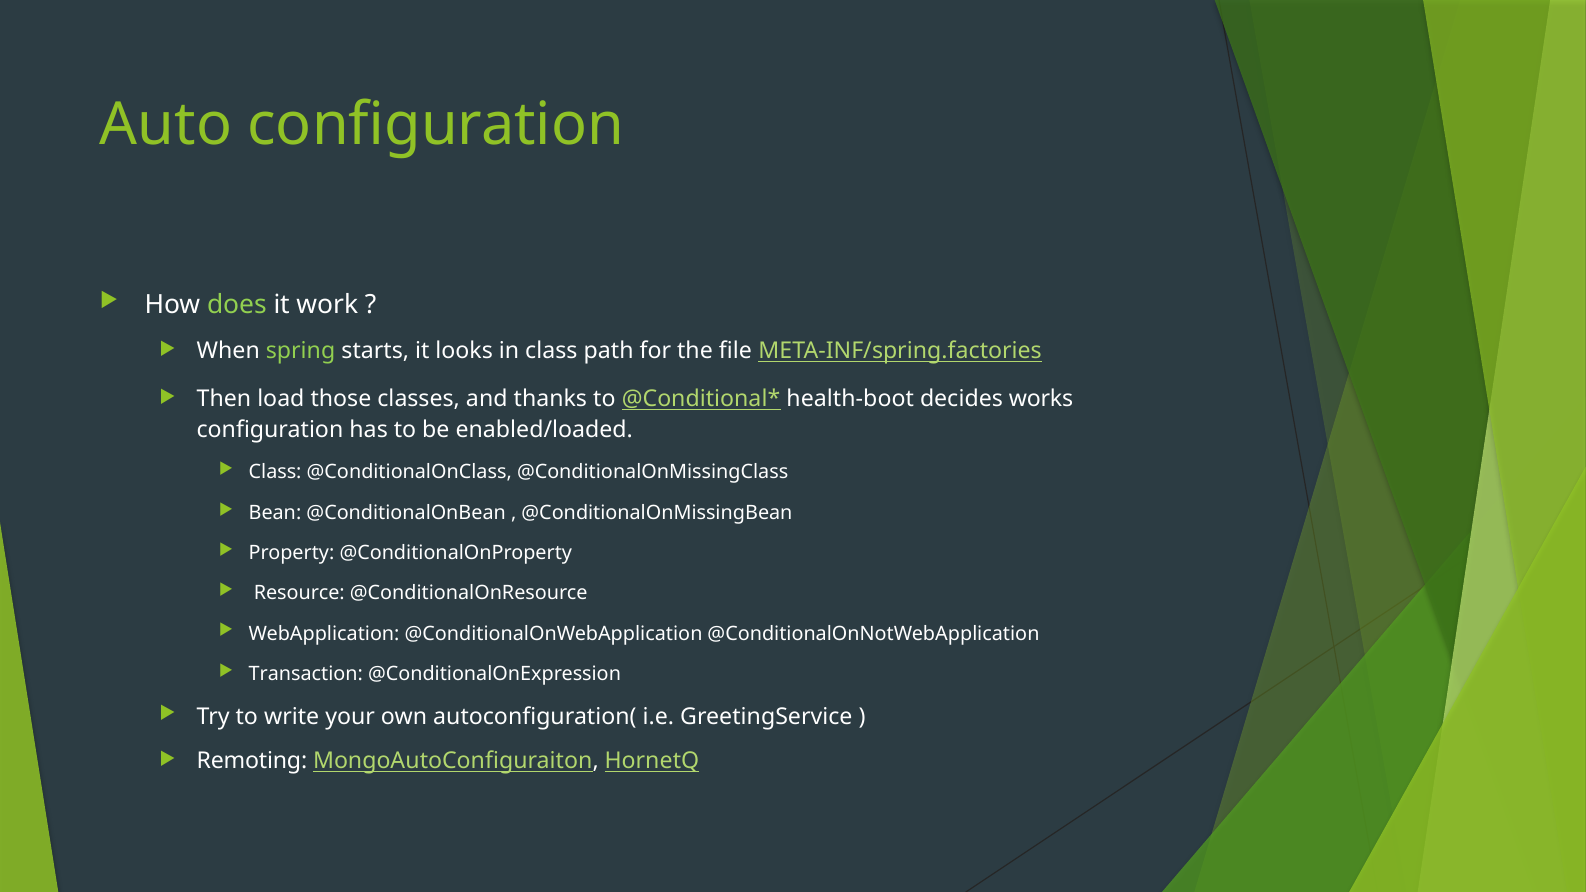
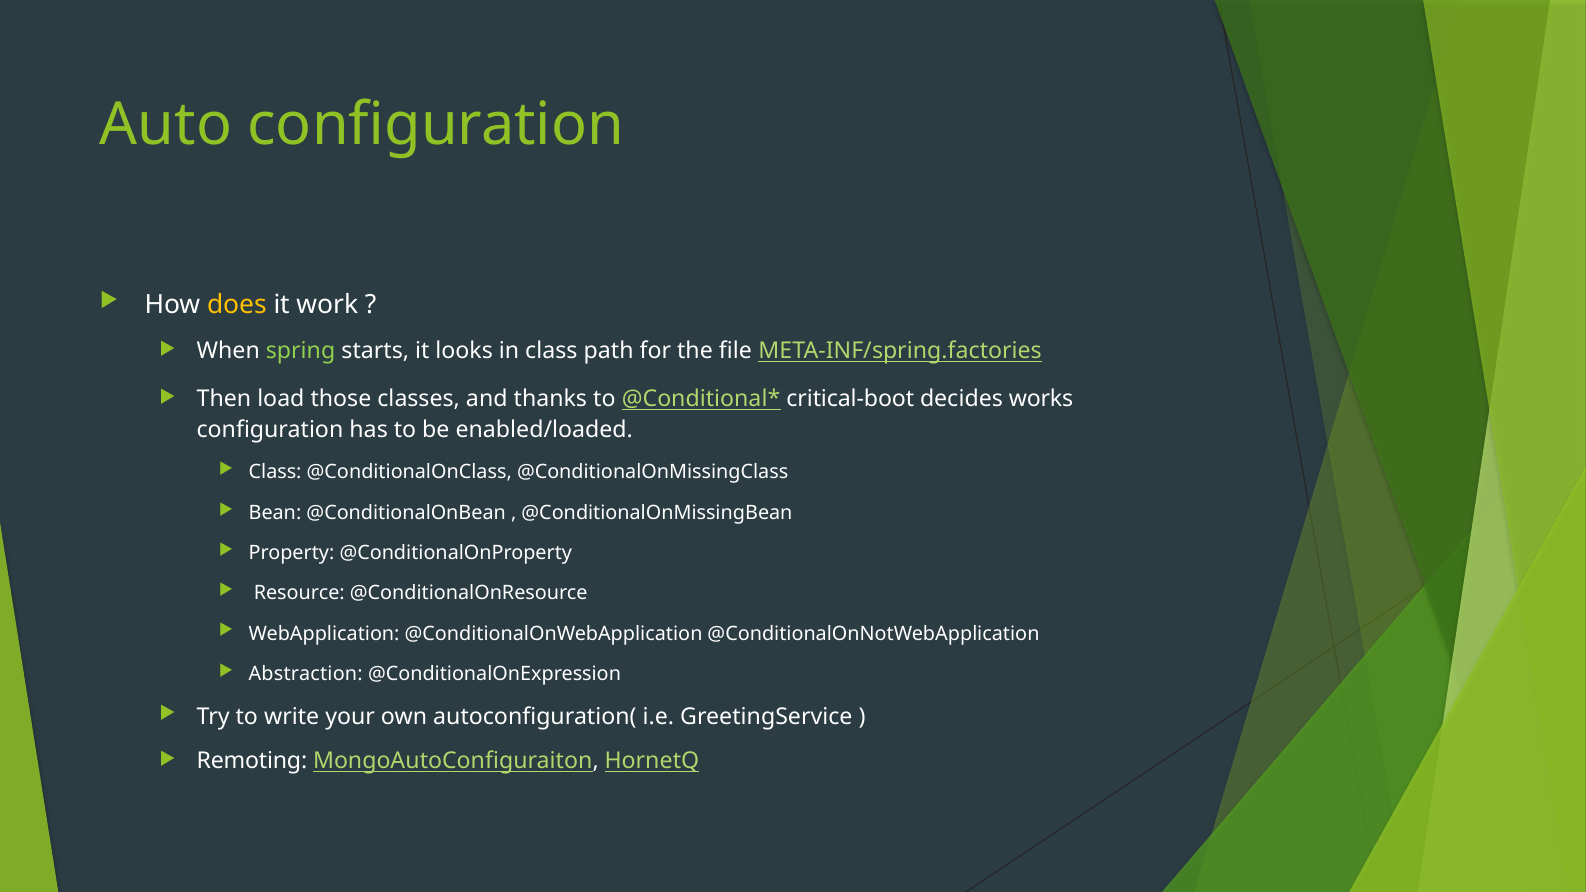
does colour: light green -> yellow
health-boot: health-boot -> critical-boot
Transaction: Transaction -> Abstraction
